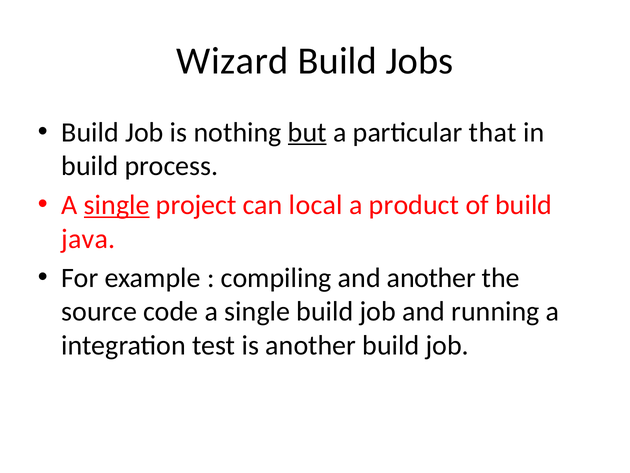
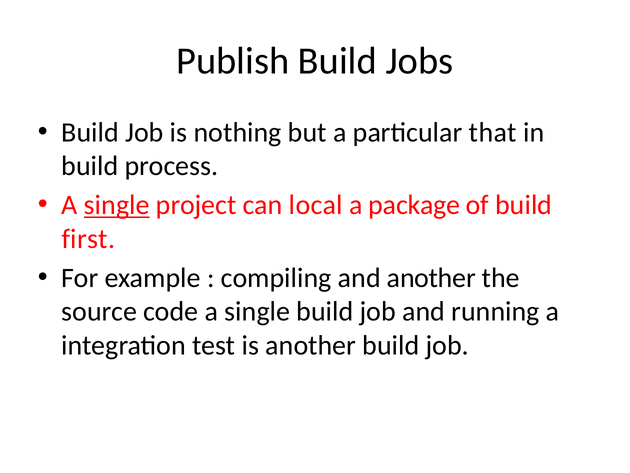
Wizard: Wizard -> Publish
but underline: present -> none
product: product -> package
java: java -> first
